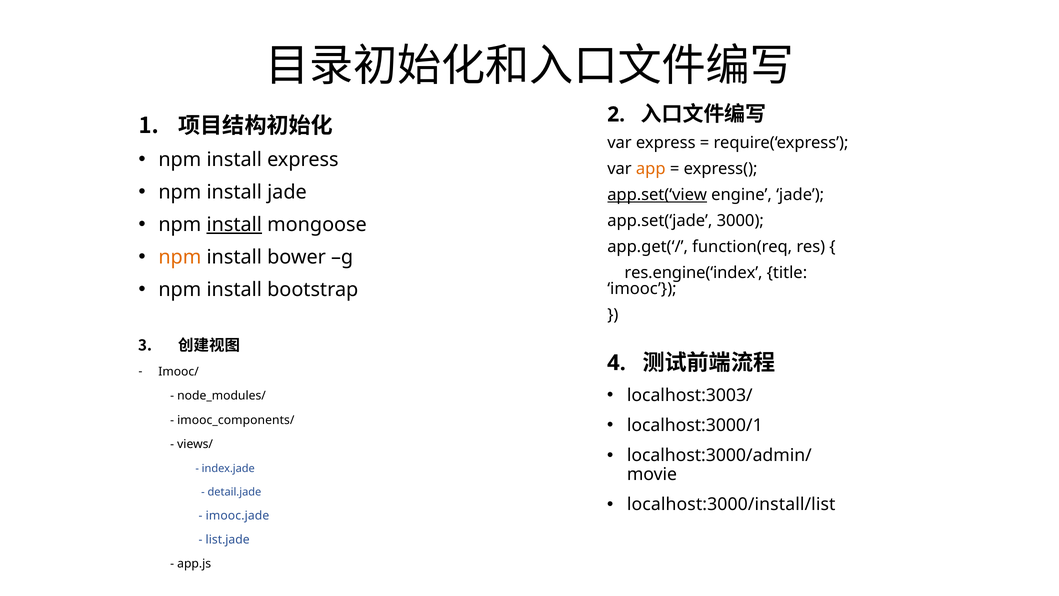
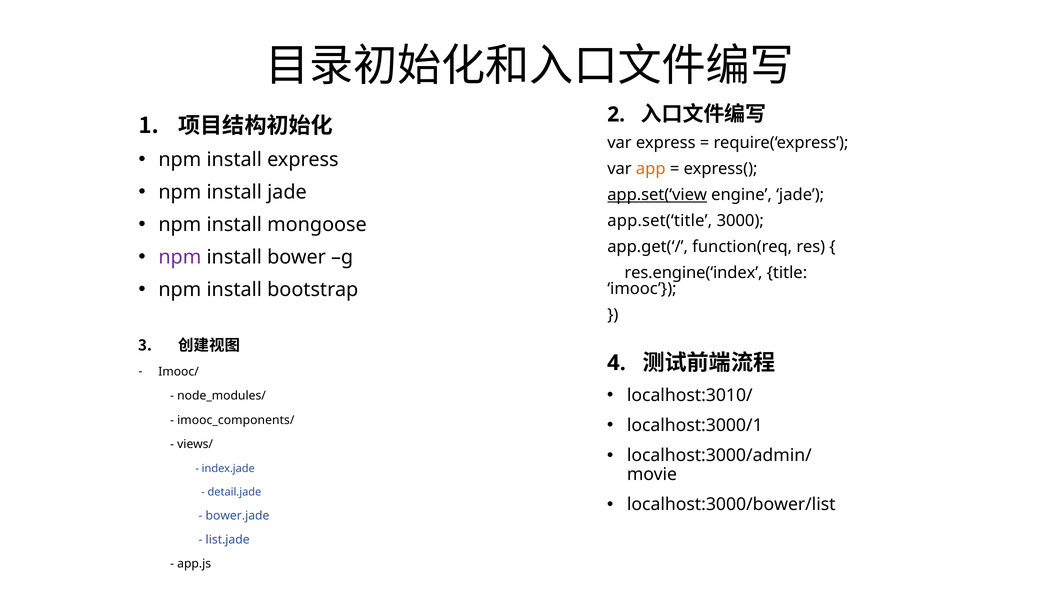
install at (234, 225) underline: present -> none
app.set(‘jade: app.set(‘jade -> app.set(‘title
npm at (180, 257) colour: orange -> purple
localhost:3003/: localhost:3003/ -> localhost:3010/
localhost:3000/install/list: localhost:3000/install/list -> localhost:3000/bower/list
imooc.jade: imooc.jade -> bower.jade
